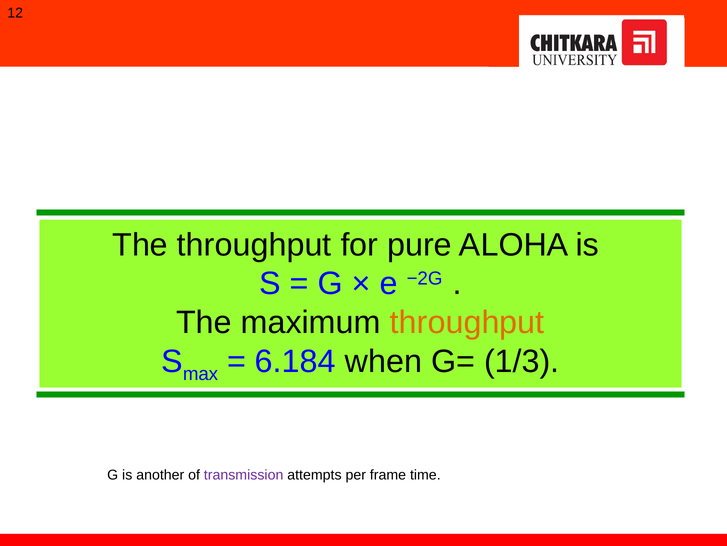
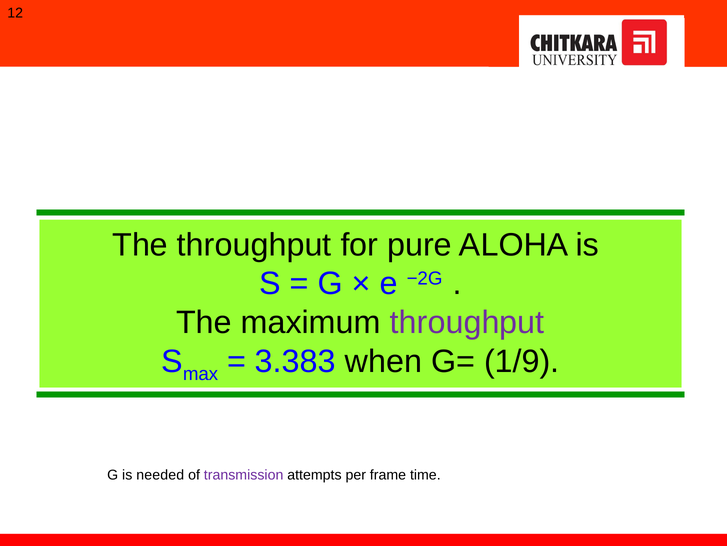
throughput at (467, 322) colour: orange -> purple
6.184: 6.184 -> 3.383
1/3: 1/3 -> 1/9
another: another -> needed
